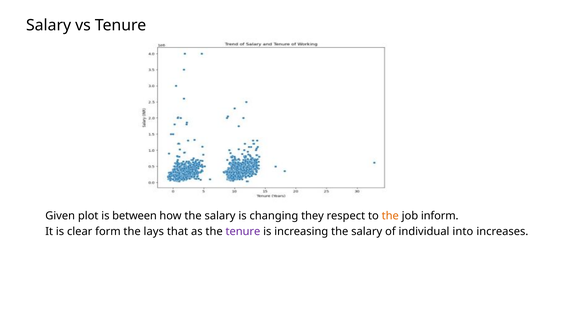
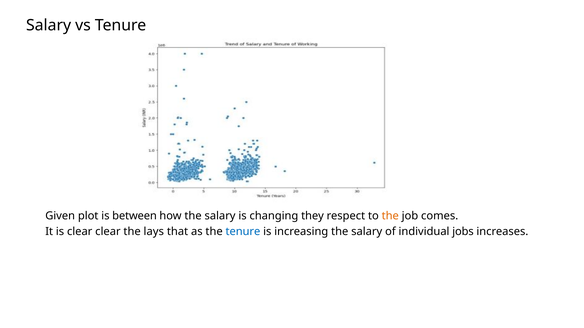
inform: inform -> comes
clear form: form -> clear
tenure at (243, 232) colour: purple -> blue
into: into -> jobs
